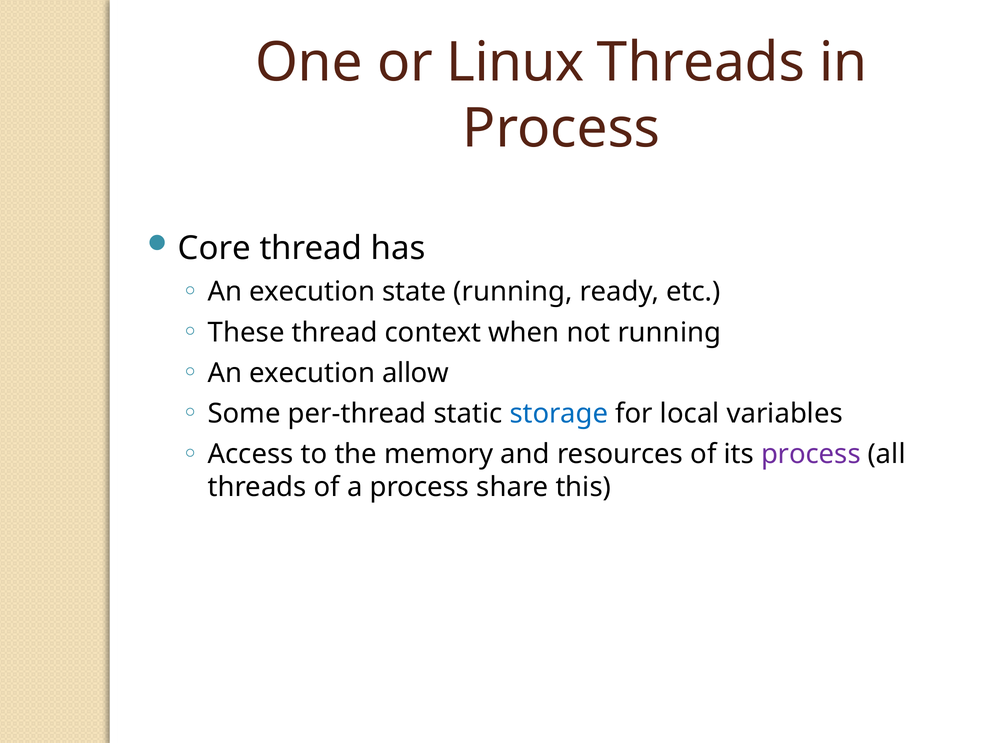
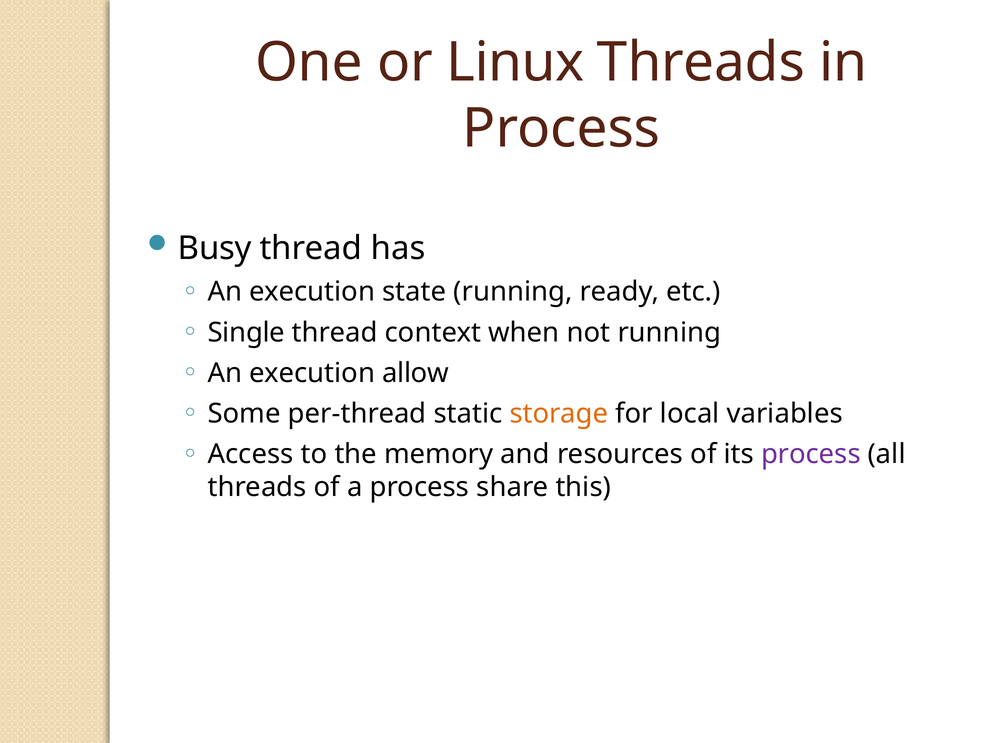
Core: Core -> Busy
These: These -> Single
storage colour: blue -> orange
